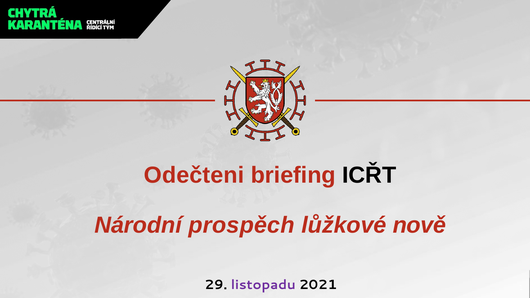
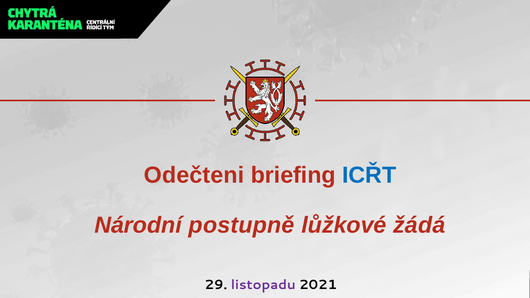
ICŘT colour: black -> blue
prospěch: prospěch -> postupně
nově: nově -> žádá
